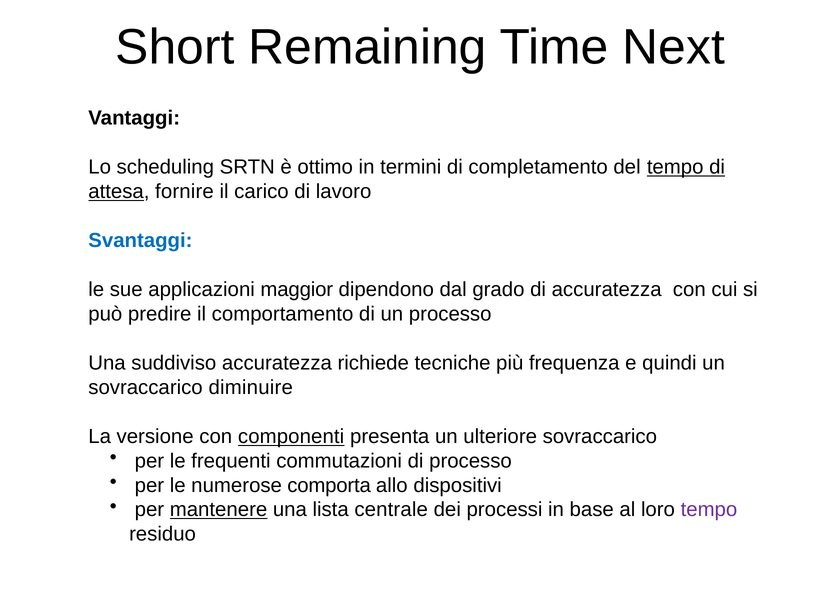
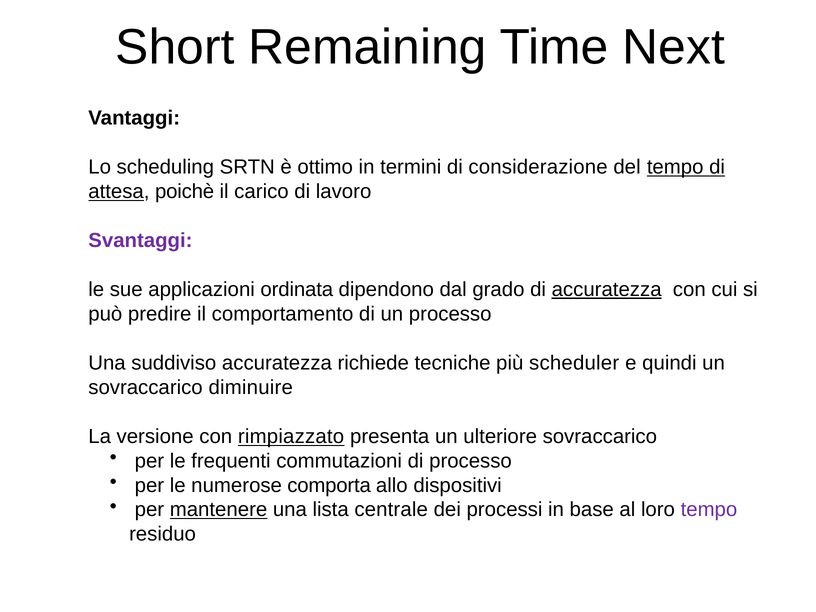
completamento: completamento -> considerazione
fornire: fornire -> poichè
Svantaggi colour: blue -> purple
maggior: maggior -> ordinata
accuratezza at (607, 289) underline: none -> present
frequenza: frequenza -> scheduler
componenti: componenti -> rimpiazzato
